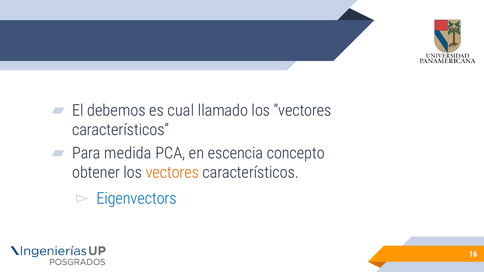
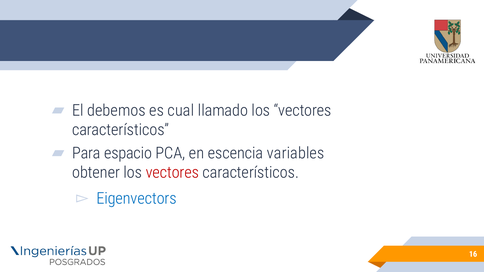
medida: medida -> espacio
concepto: concepto -> variables
vectores at (172, 173) colour: orange -> red
